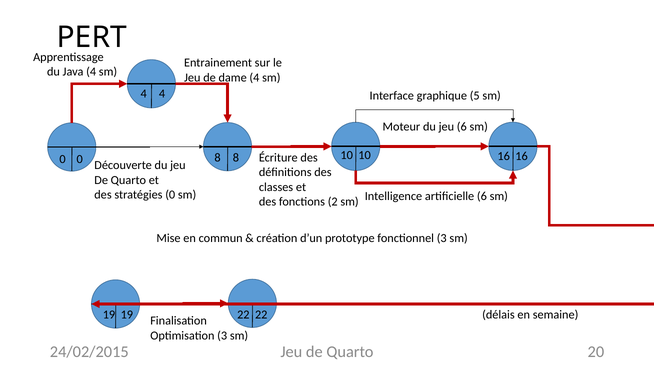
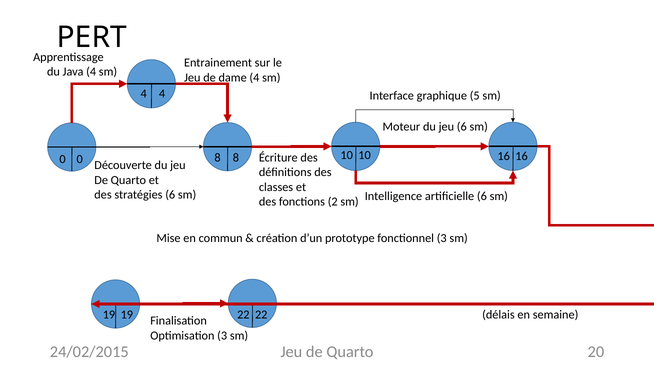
stratégies 0: 0 -> 6
